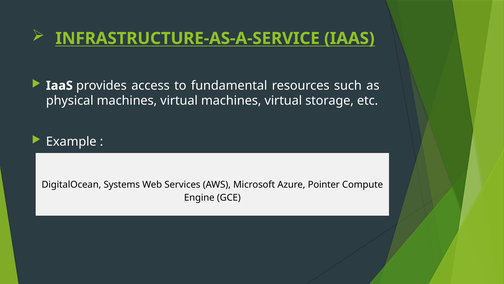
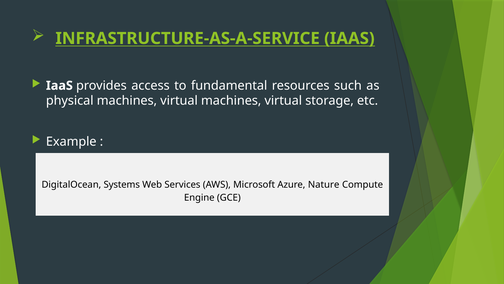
Pointer: Pointer -> Nature
